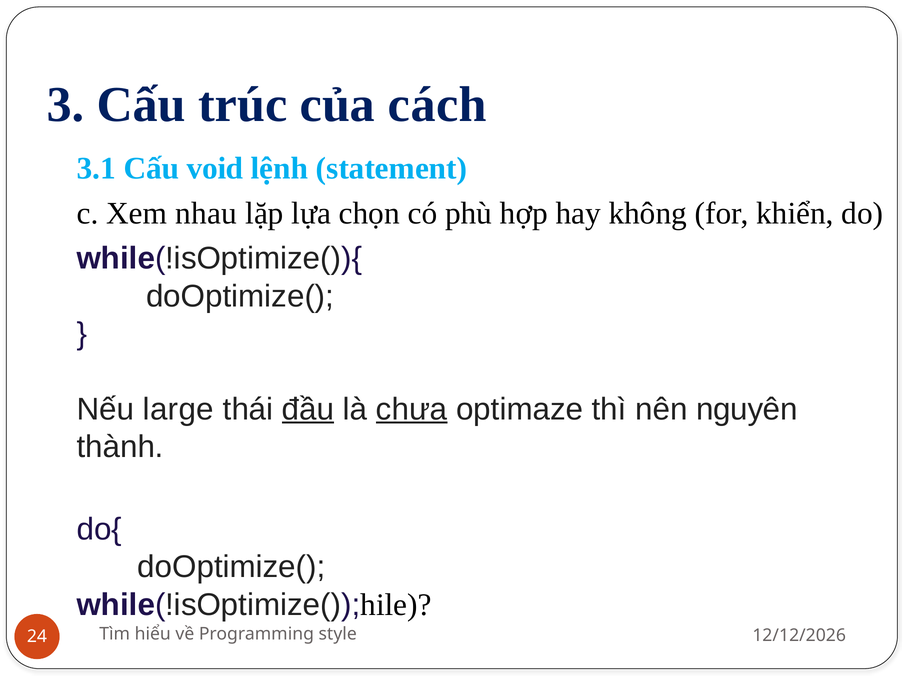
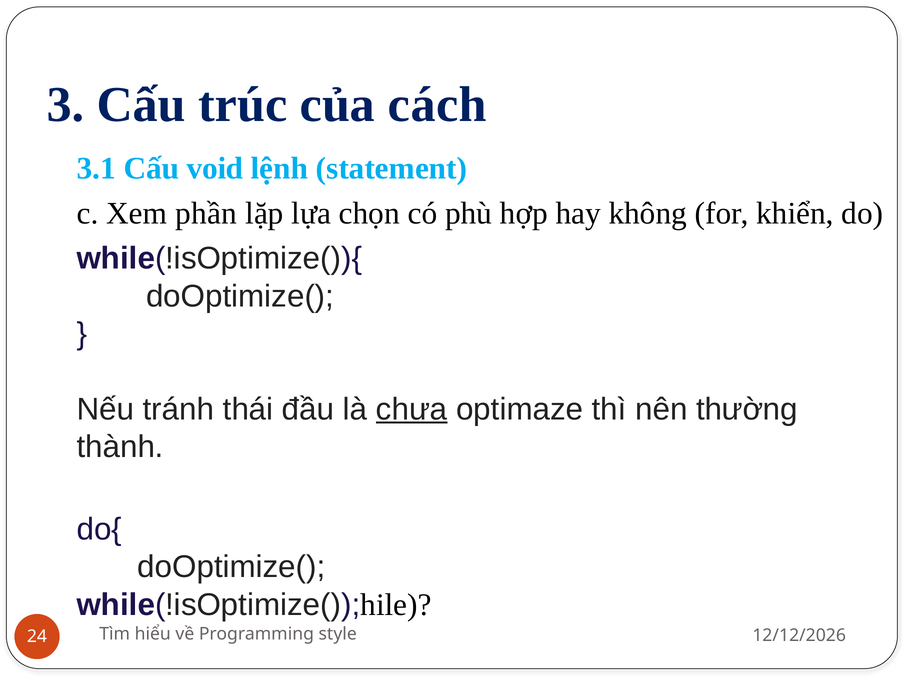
nhau: nhau -> phần
large: large -> tránh
đầu underline: present -> none
nguyên: nguyên -> thường
